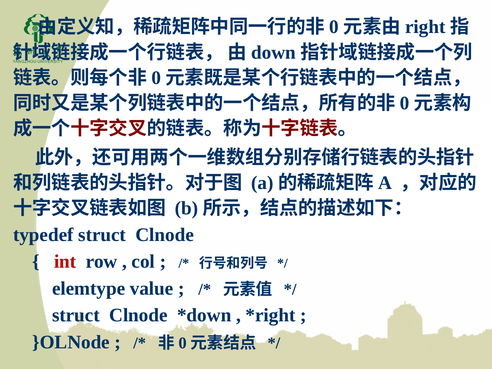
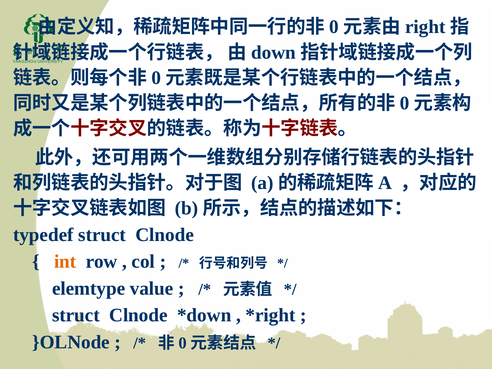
int colour: red -> orange
